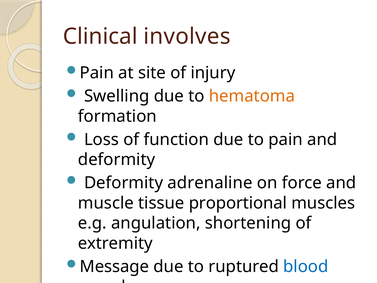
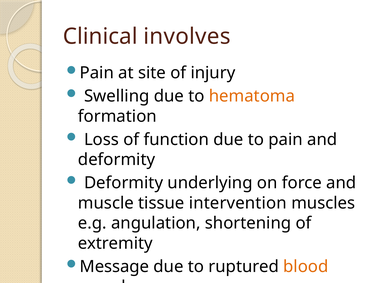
adrenaline: adrenaline -> underlying
proportional: proportional -> intervention
blood colour: blue -> orange
